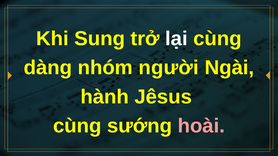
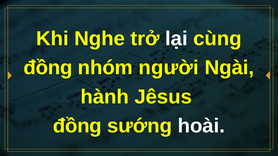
Sung: Sung -> Nghe
dàng at (48, 68): dàng -> đồng
cùng at (77, 126): cùng -> đồng
hoài colour: pink -> white
